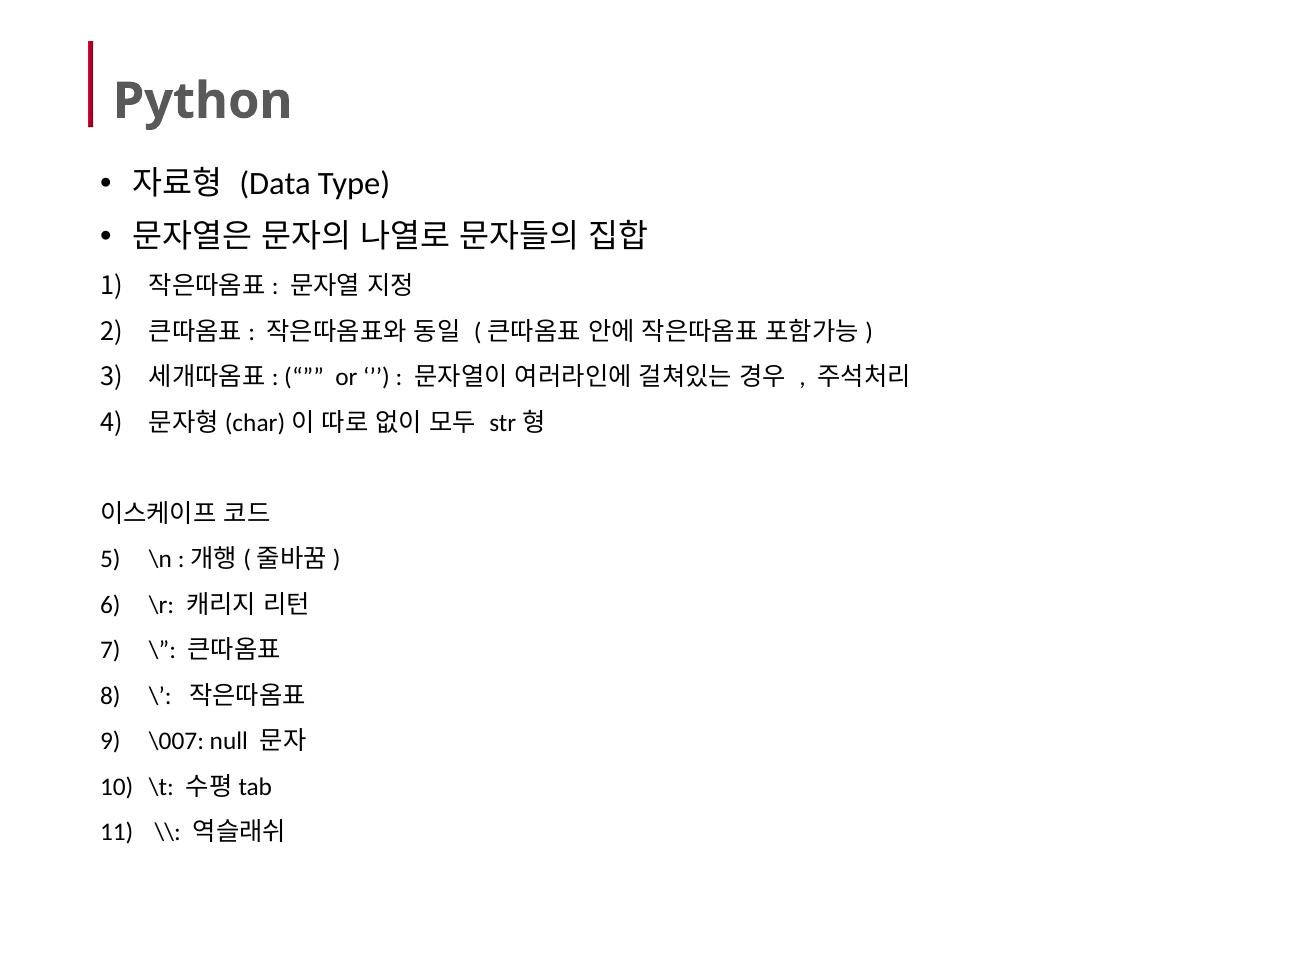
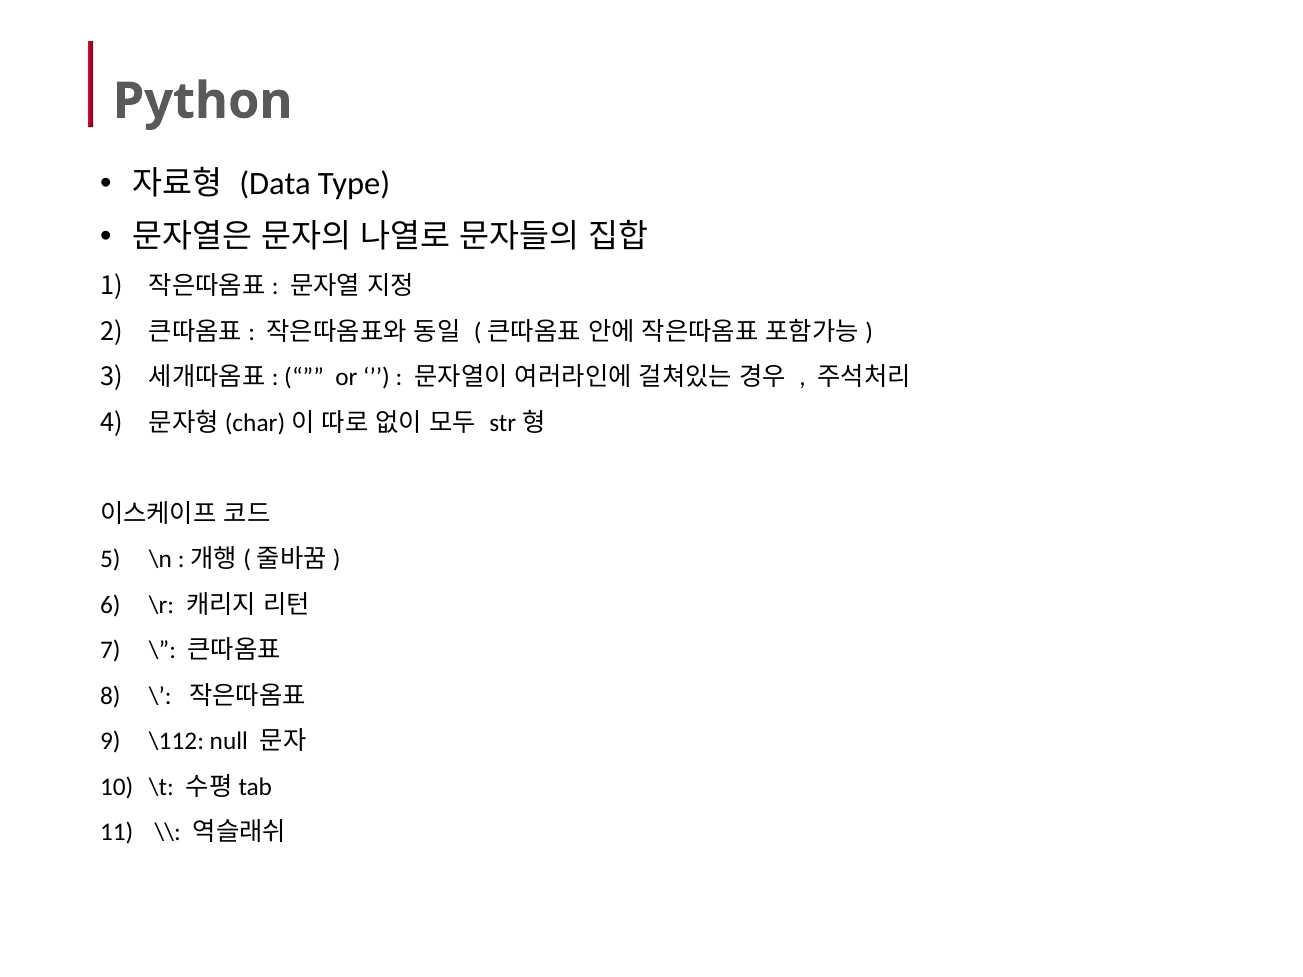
\007: \007 -> \112
